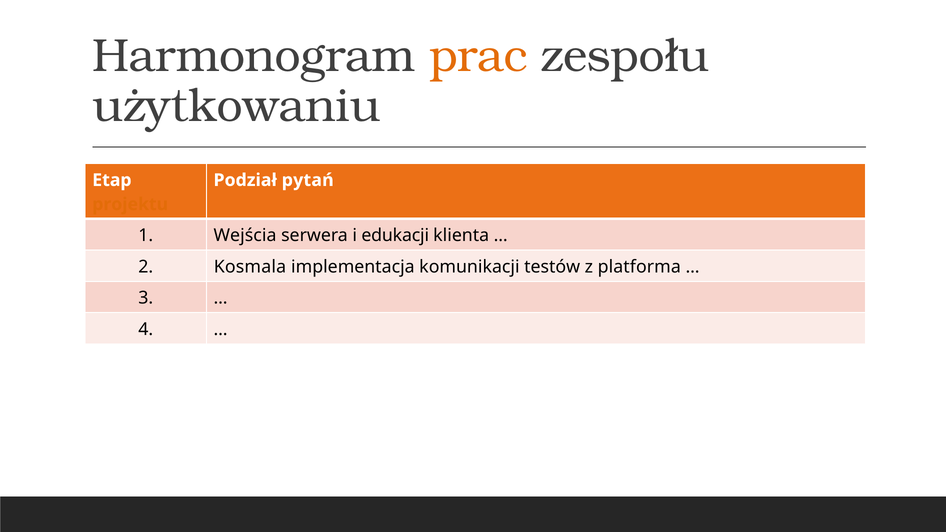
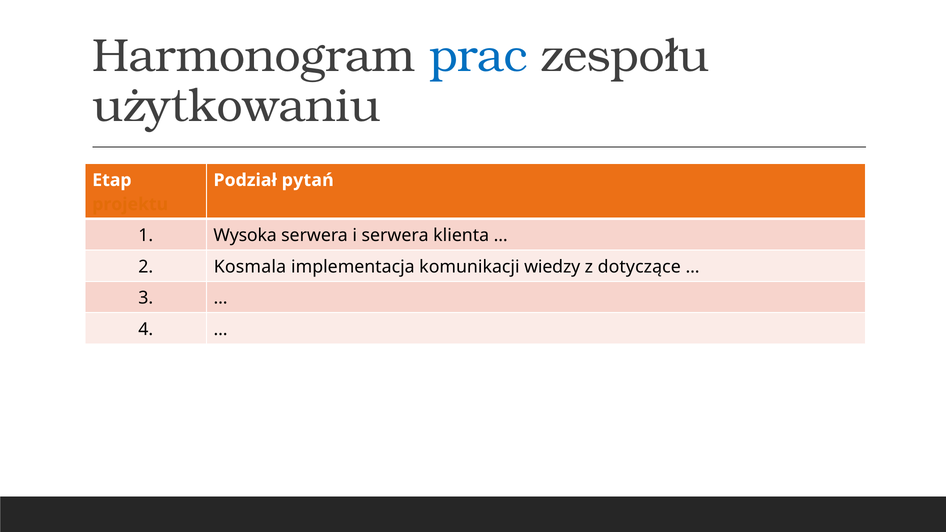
prac colour: orange -> blue
Wejścia: Wejścia -> Wysoka
i edukacji: edukacji -> serwera
testów: testów -> wiedzy
platforma: platforma -> dotyczące
